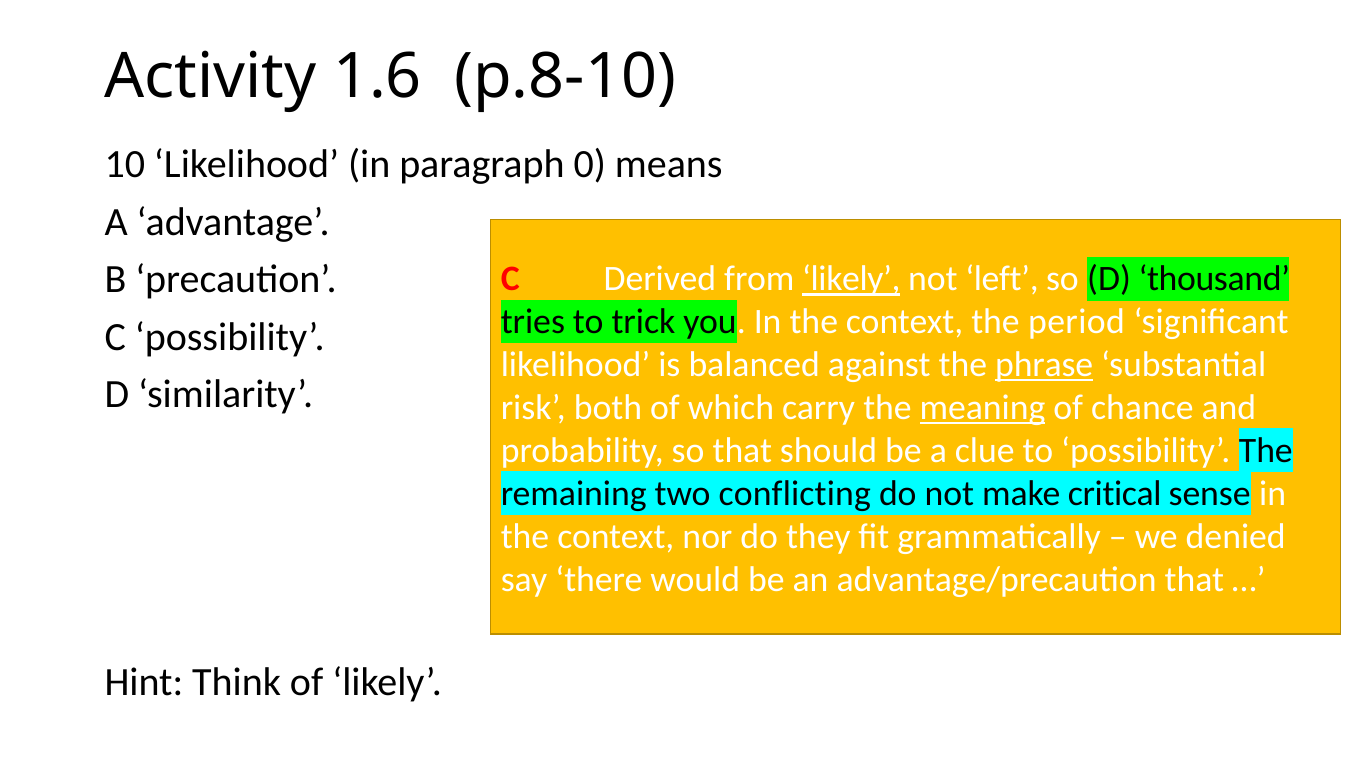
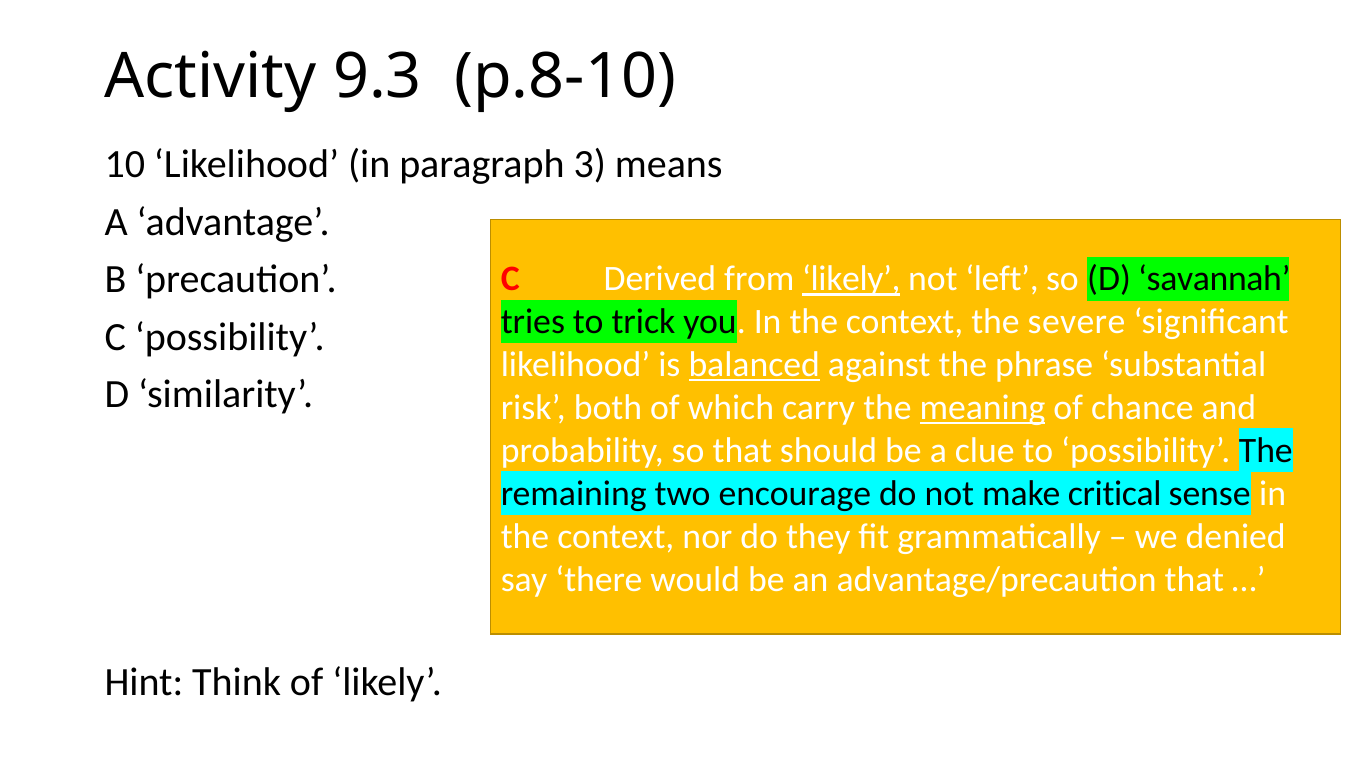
1.6: 1.6 -> 9.3
0: 0 -> 3
thousand: thousand -> savannah
period: period -> severe
balanced underline: none -> present
phrase underline: present -> none
conflicting: conflicting -> encourage
